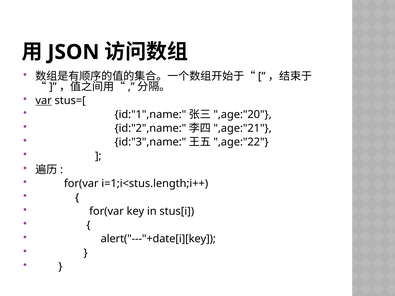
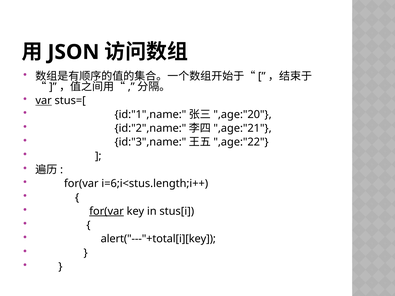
i=1;i<stus.length;i++: i=1;i<stus.length;i++ -> i=6;i<stus.length;i++
for(var at (107, 211) underline: none -> present
alert("---"+date[i][key: alert("---"+date[i][key -> alert("---"+total[i][key
